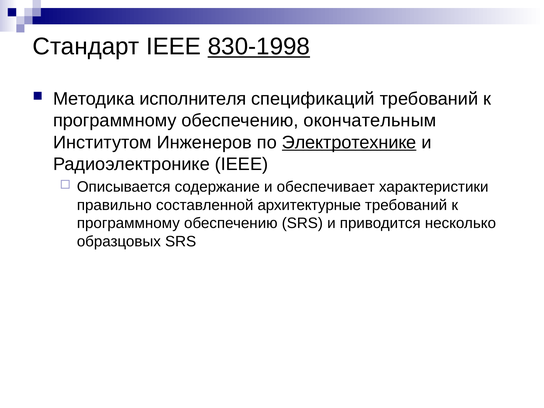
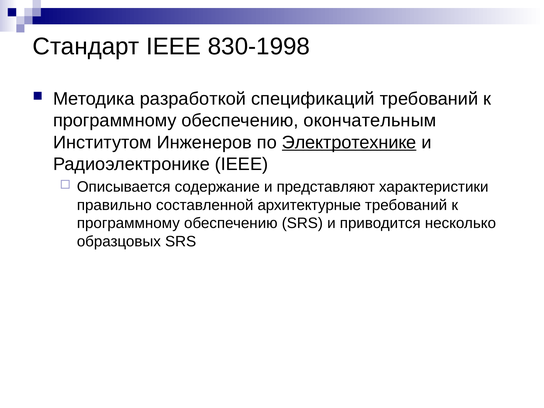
830-1998 underline: present -> none
исполнителя: исполнителя -> разработкой
обеспечивает: обеспечивает -> представляют
